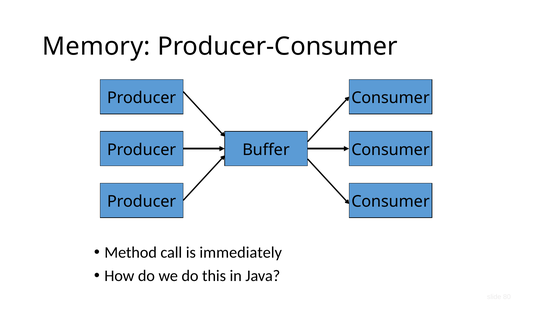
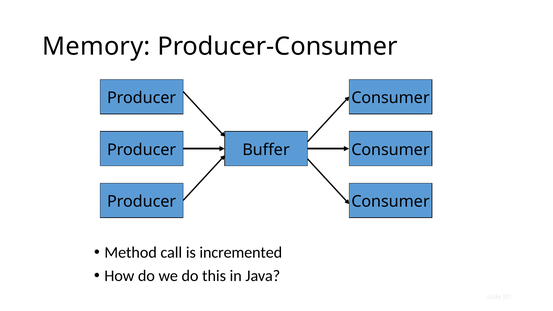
immediately: immediately -> incremented
